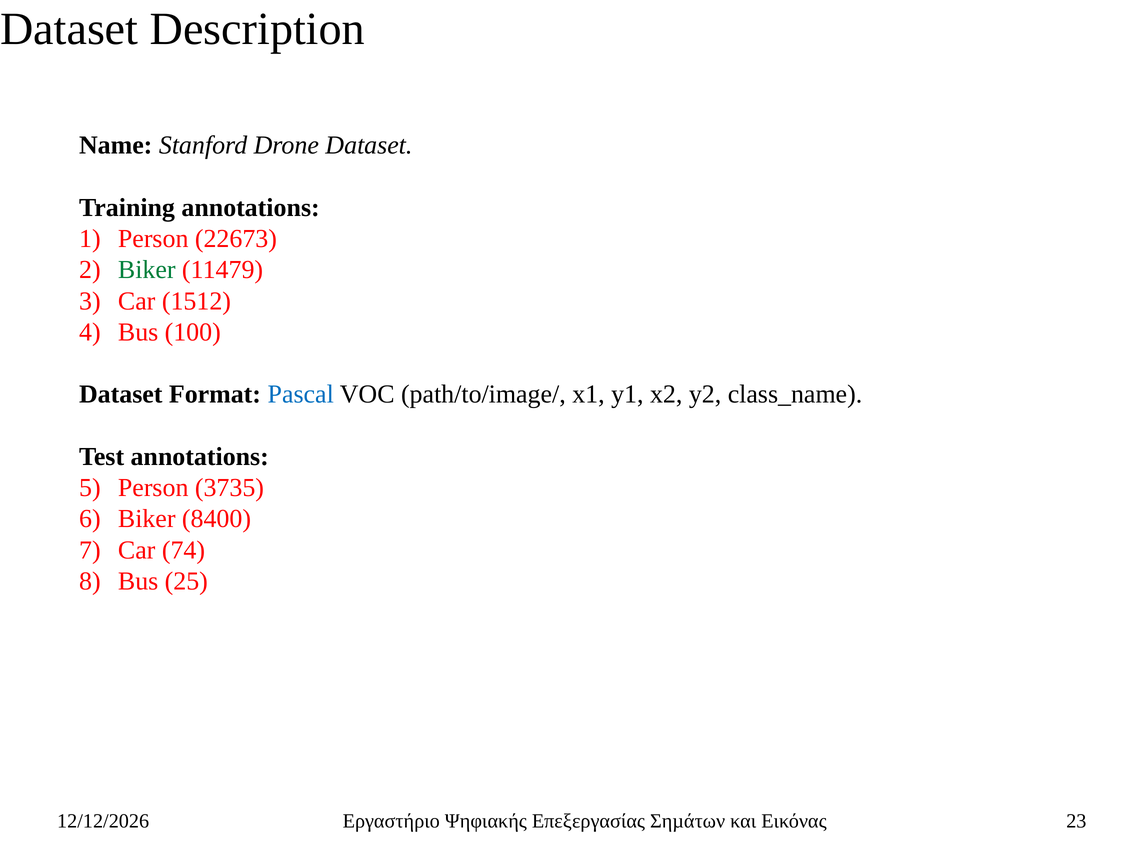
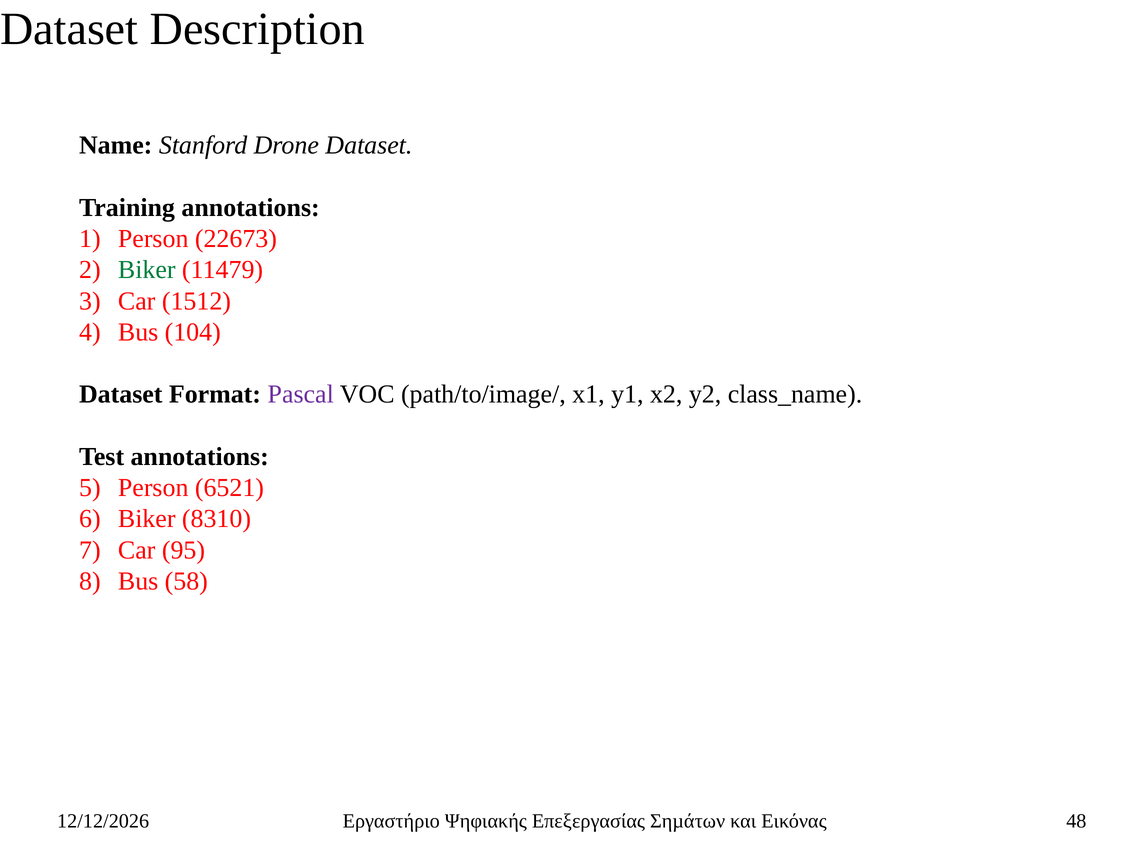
100: 100 -> 104
Pascal colour: blue -> purple
3735: 3735 -> 6521
8400: 8400 -> 8310
74: 74 -> 95
25: 25 -> 58
23: 23 -> 48
